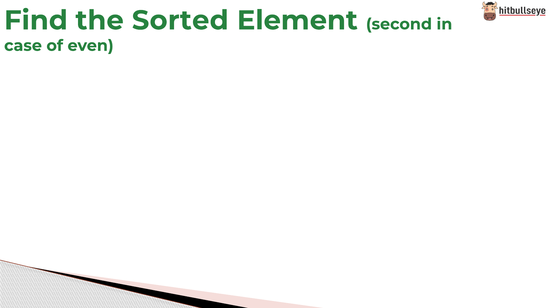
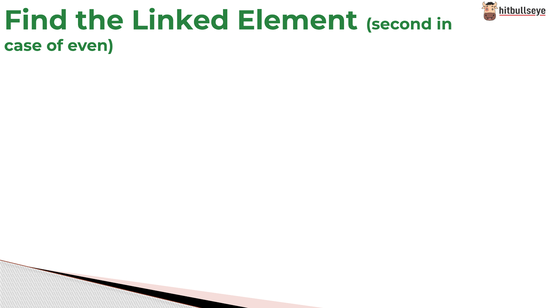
Sorted: Sorted -> Linked
